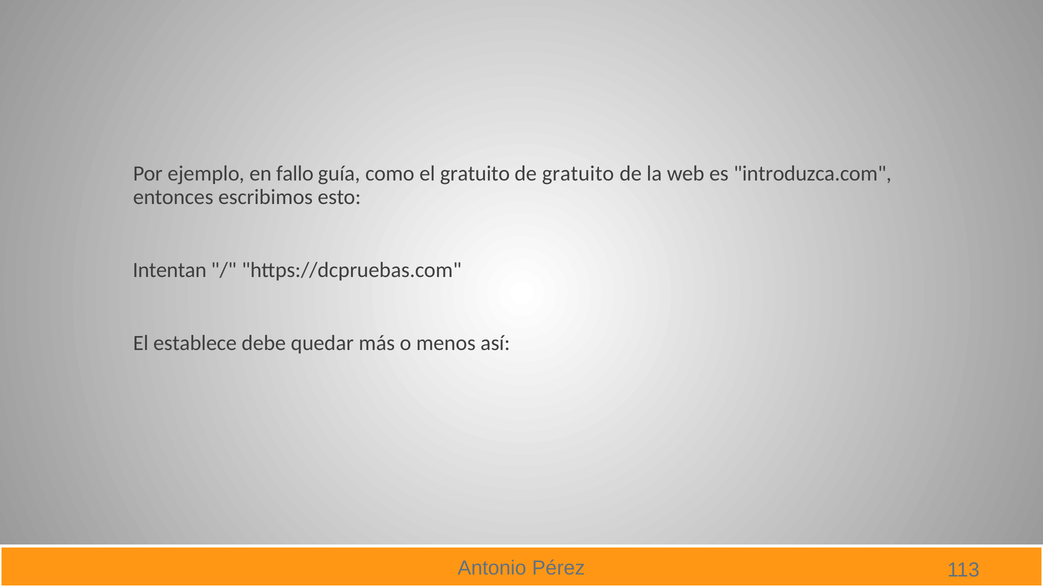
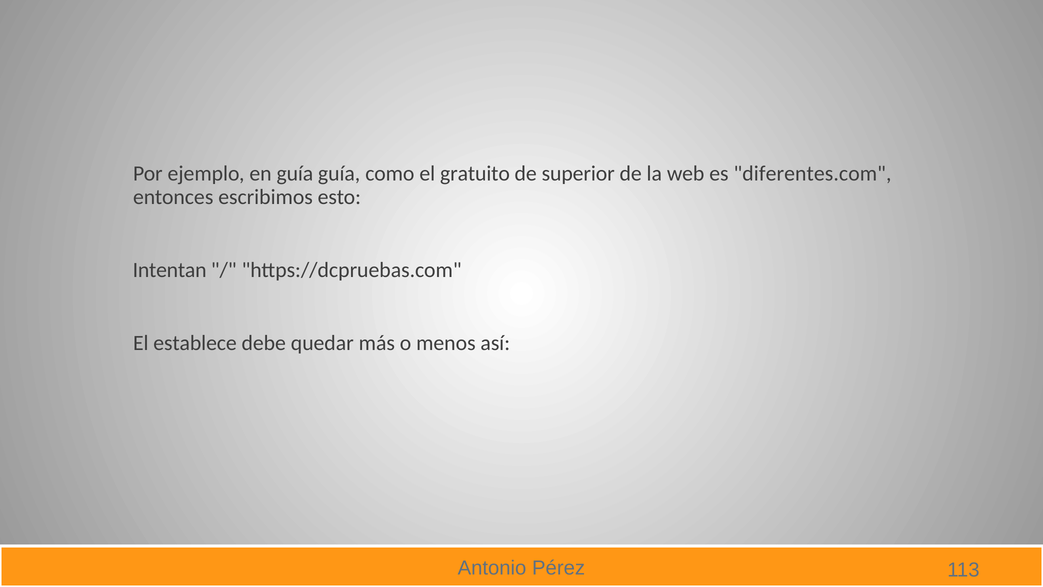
en fallo: fallo -> guía
de gratuito: gratuito -> superior
introduzca.com: introduzca.com -> diferentes.com
